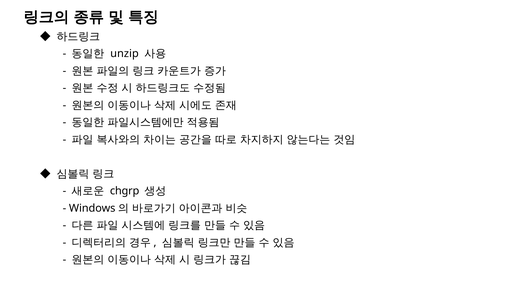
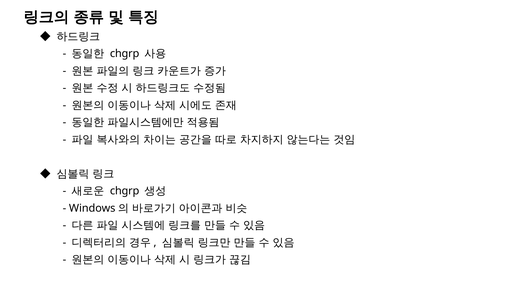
unzip at (124, 54): unzip -> chgrp
